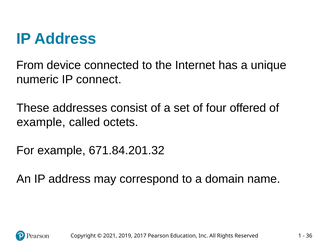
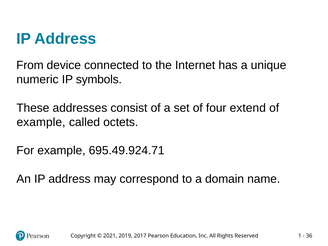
connect: connect -> symbols
offered: offered -> extend
671.84.201.32: 671.84.201.32 -> 695.49.924.71
